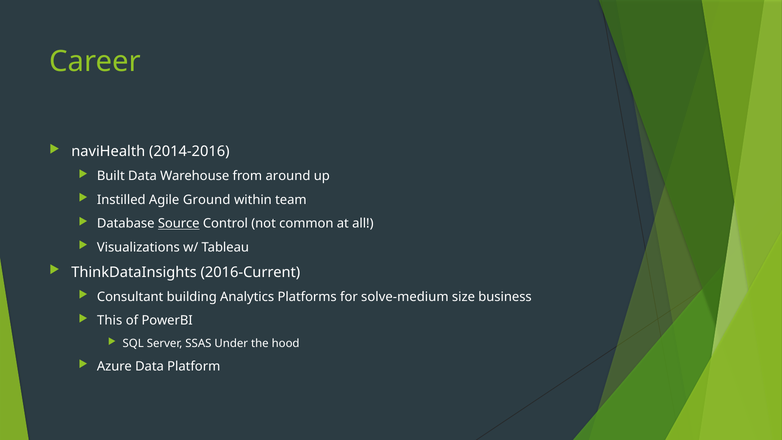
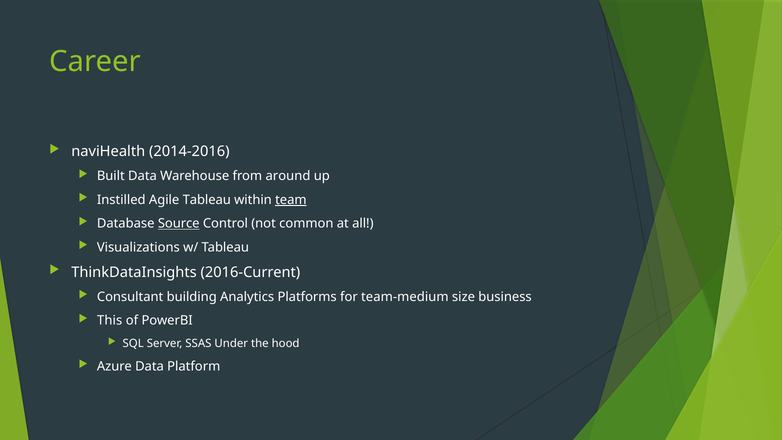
Agile Ground: Ground -> Tableau
team underline: none -> present
solve-medium: solve-medium -> team-medium
